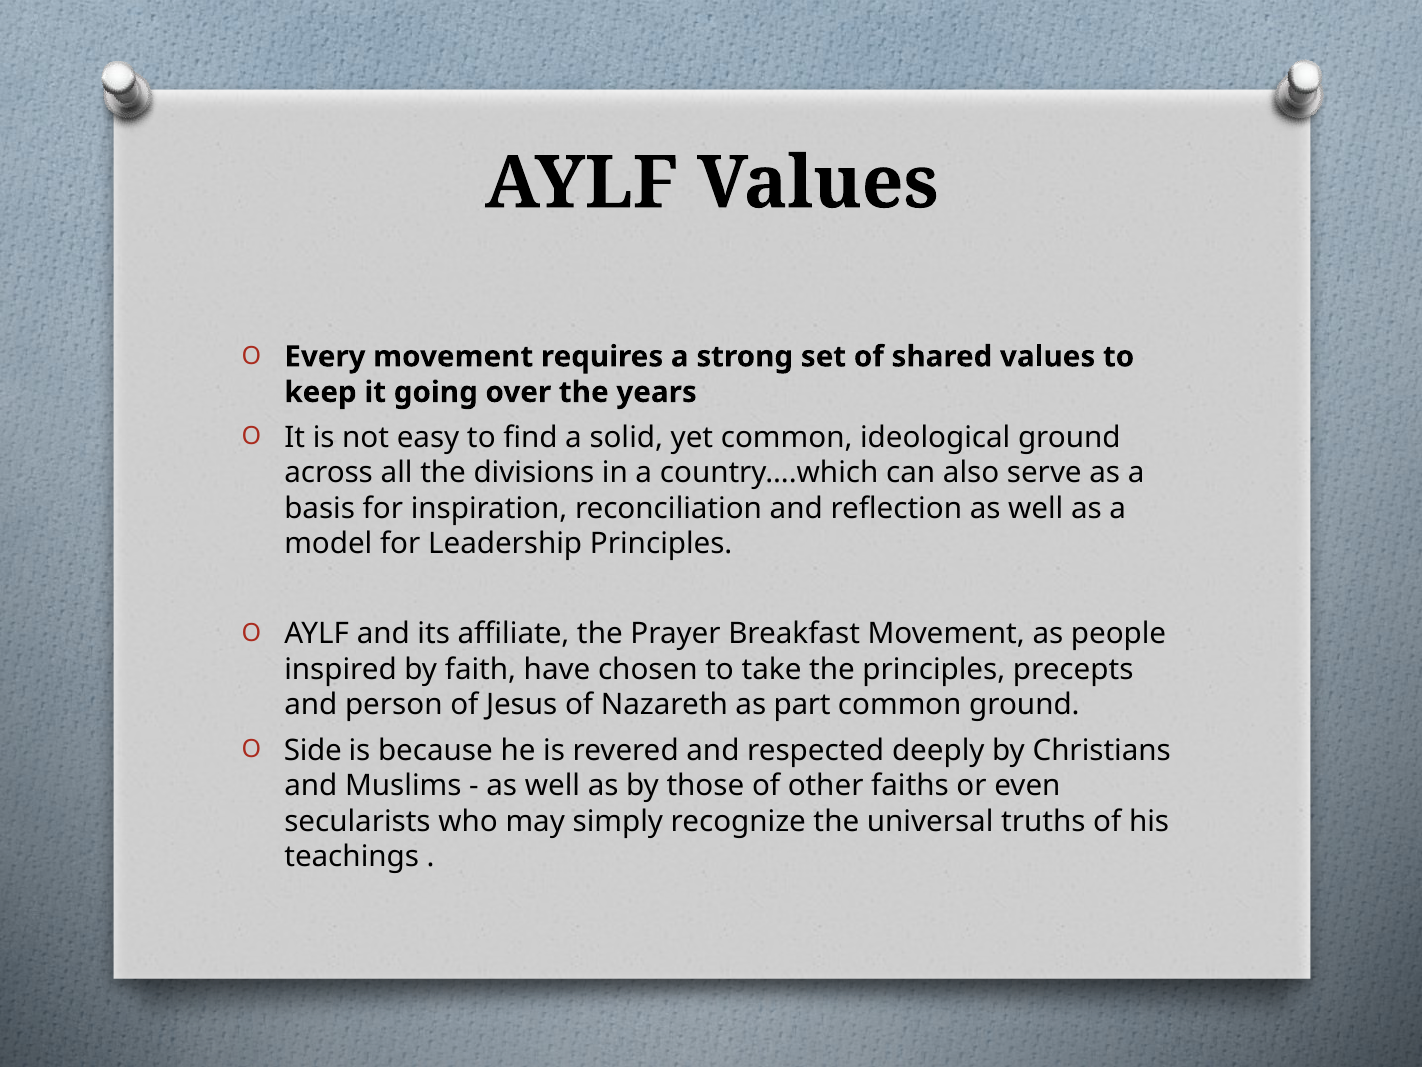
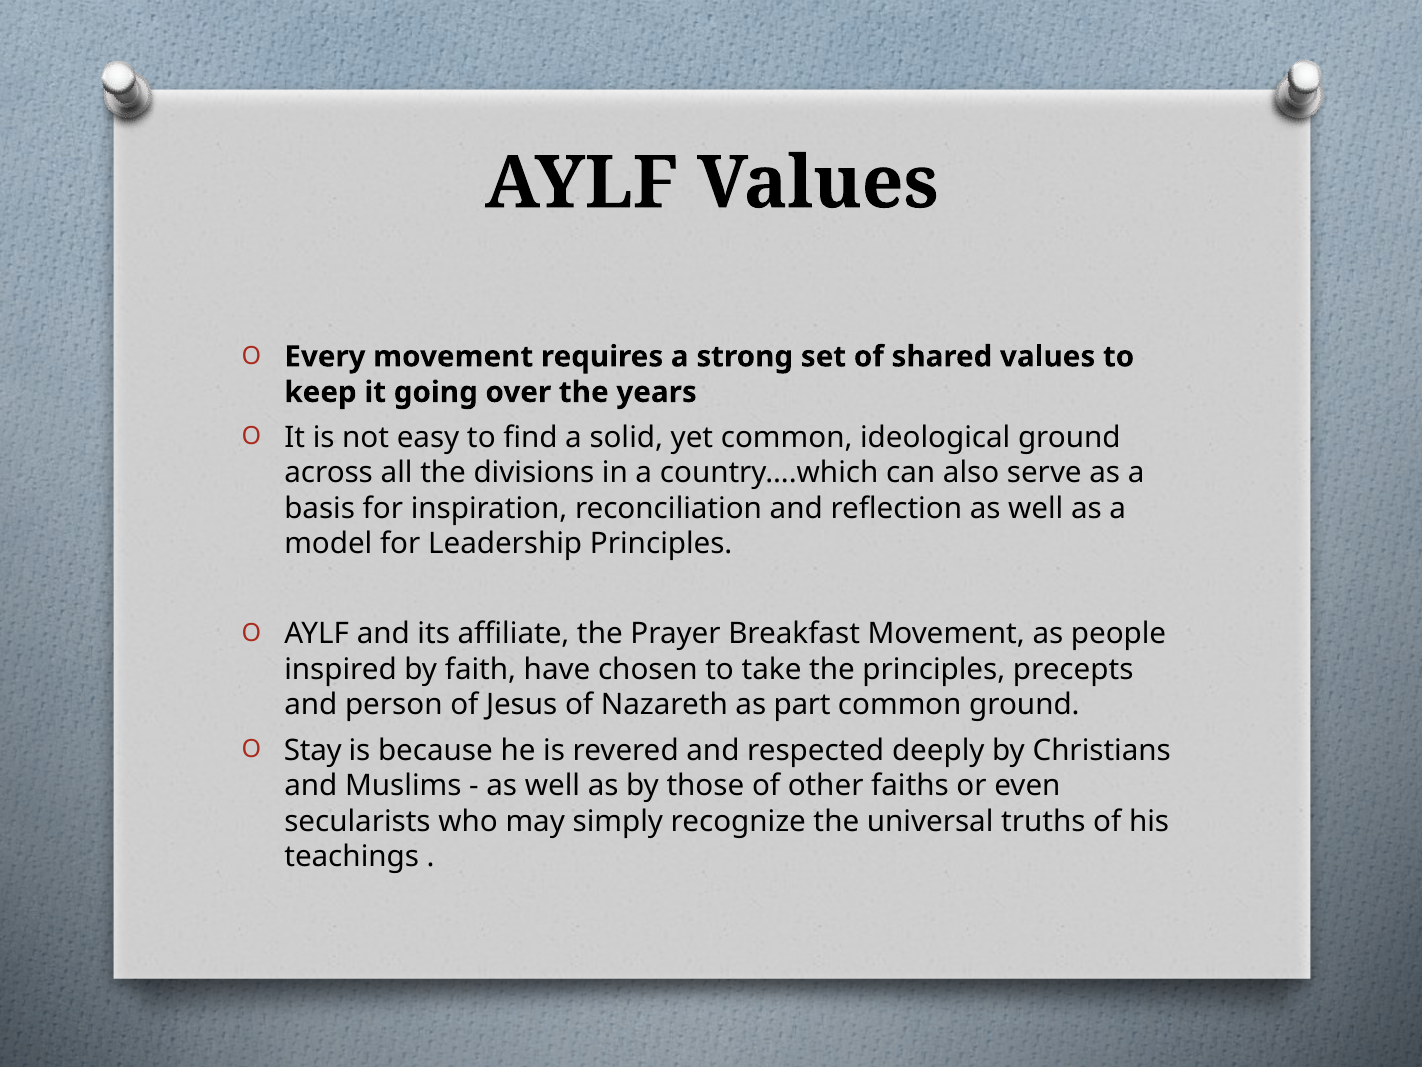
Side: Side -> Stay
